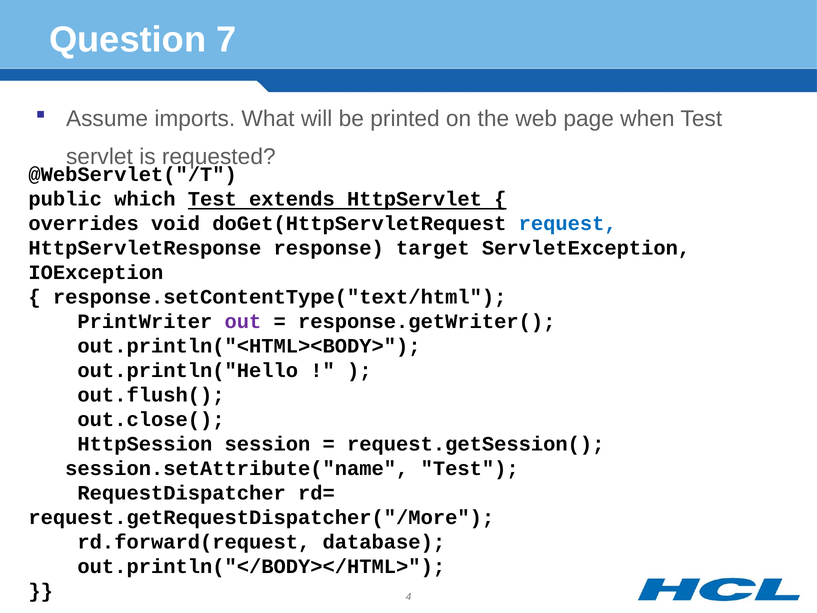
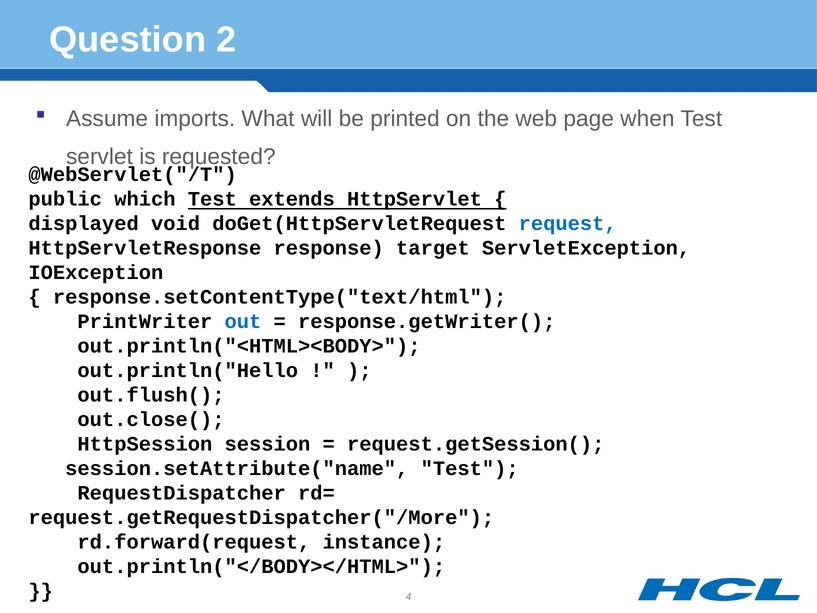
7: 7 -> 2
overrides: overrides -> displayed
out colour: purple -> blue
database: database -> instance
